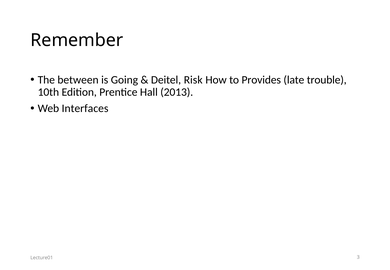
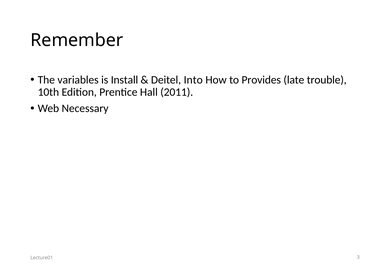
between: between -> variables
Going: Going -> Install
Risk: Risk -> Into
2013: 2013 -> 2011
Interfaces: Interfaces -> Necessary
